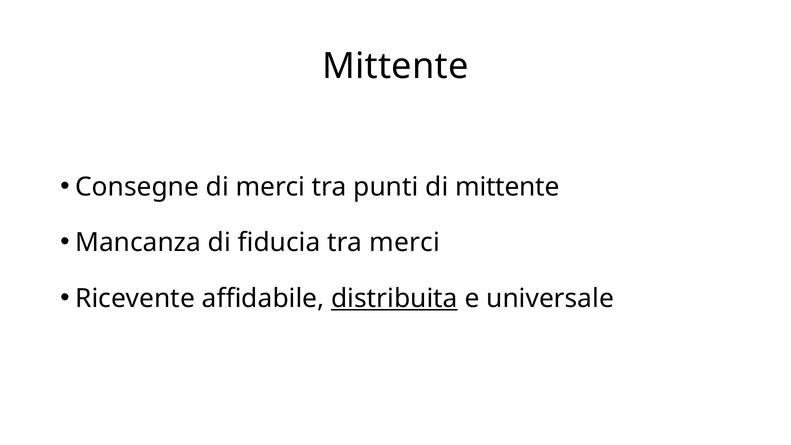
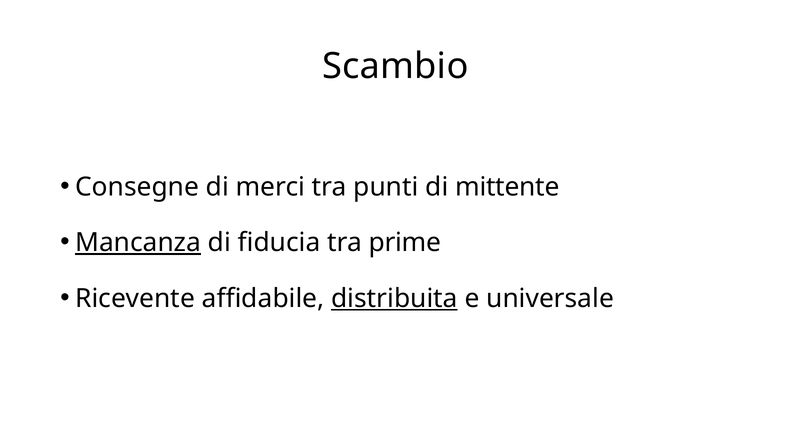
Mittente at (395, 66): Mittente -> Scambio
Mancanza underline: none -> present
tra merci: merci -> prime
